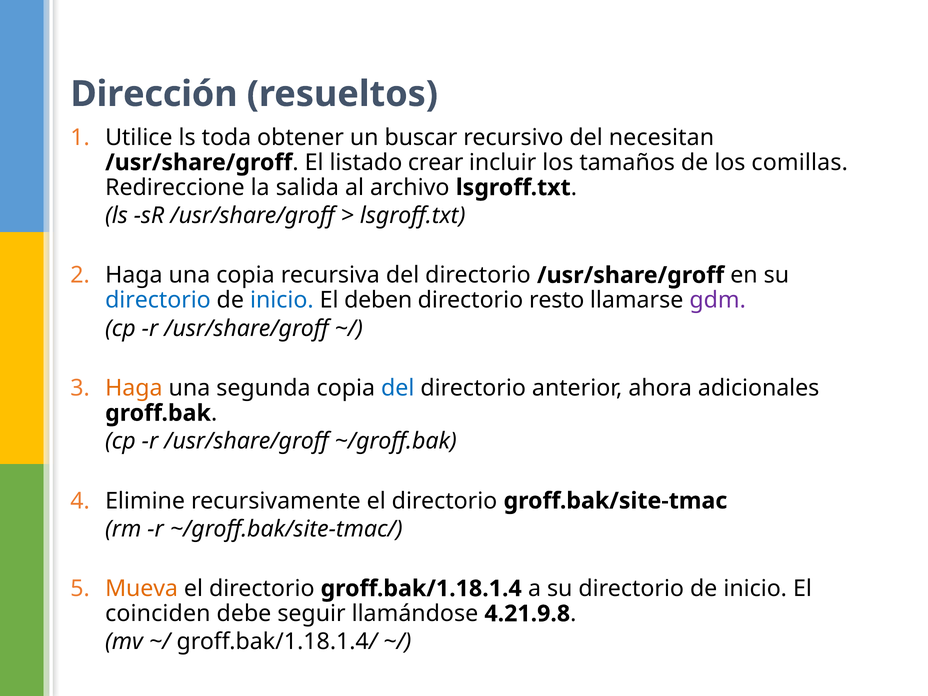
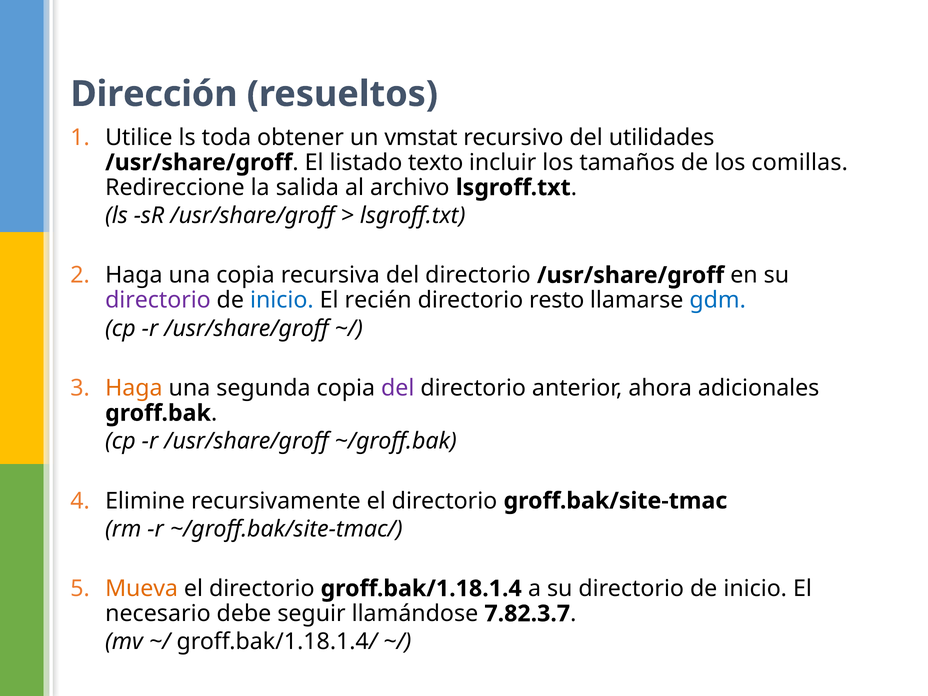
buscar: buscar -> vmstat
necesitan: necesitan -> utilidades
crear: crear -> texto
directorio at (158, 300) colour: blue -> purple
deben: deben -> recién
gdm colour: purple -> blue
del at (398, 388) colour: blue -> purple
coinciden: coinciden -> necesario
4.21.9.8: 4.21.9.8 -> 7.82.3.7
